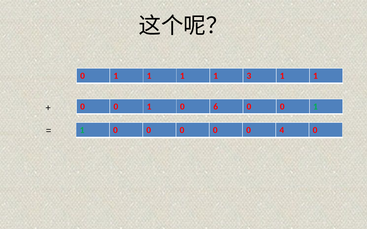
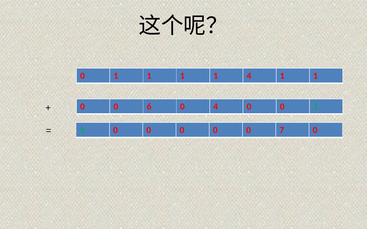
1 3: 3 -> 4
1 at (149, 107): 1 -> 6
0 6: 6 -> 4
4: 4 -> 7
